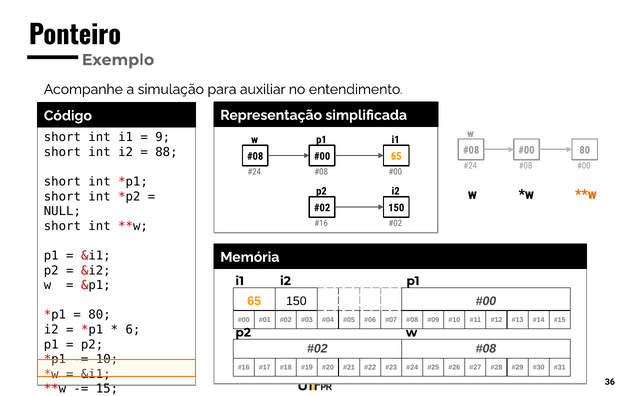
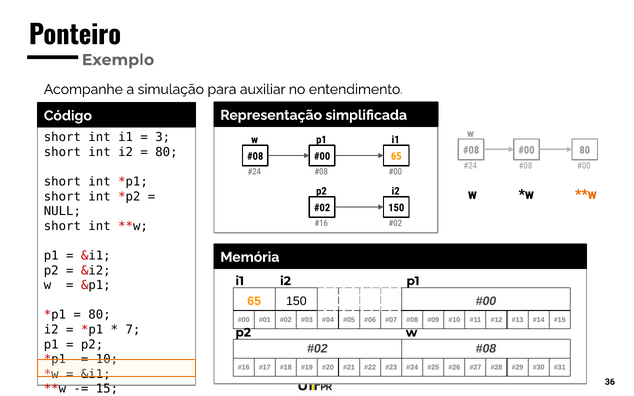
9: 9 -> 3
88 at (166, 152): 88 -> 80
6: 6 -> 7
